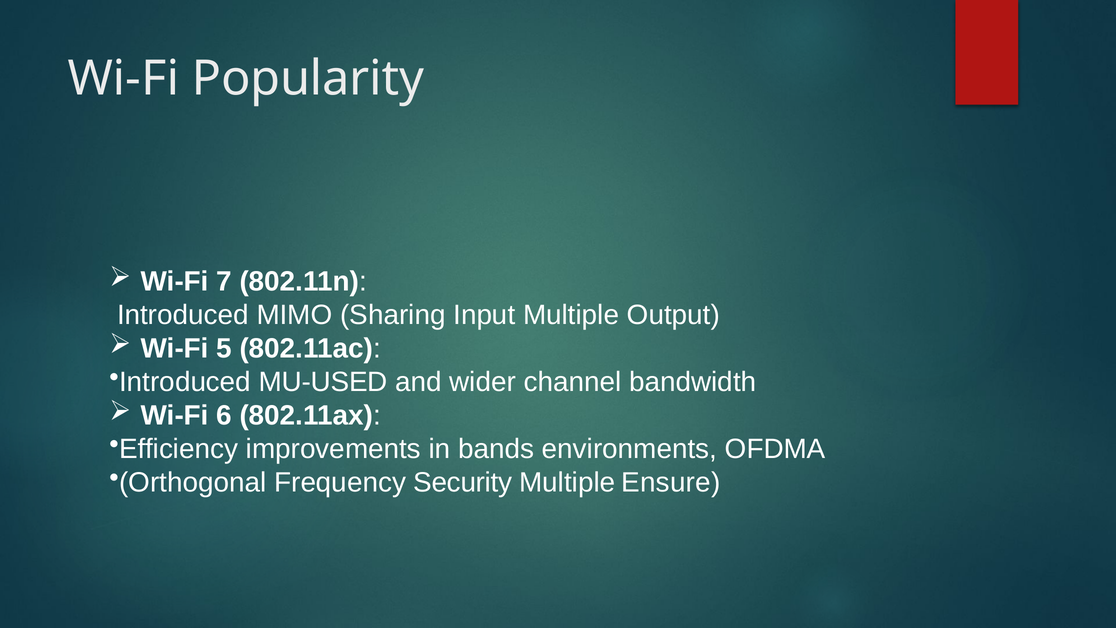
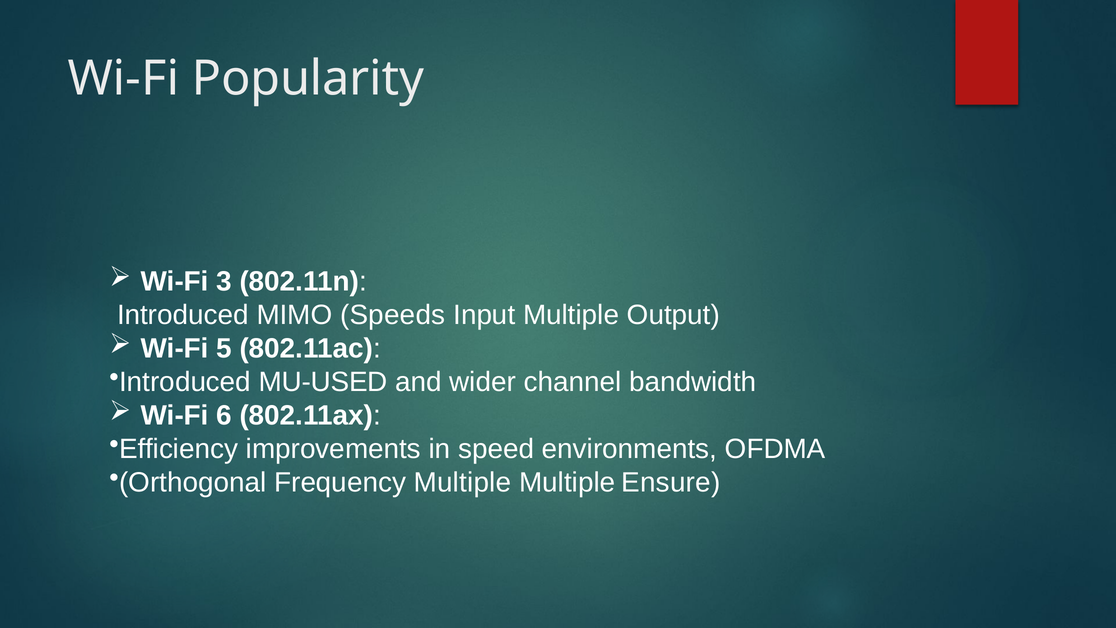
7: 7 -> 3
Sharing: Sharing -> Speeds
bands: bands -> speed
Frequency Security: Security -> Multiple
